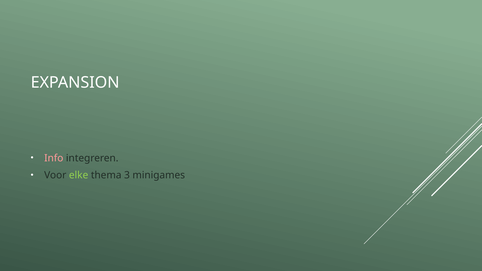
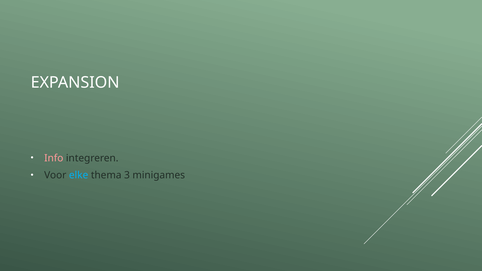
elke colour: light green -> light blue
